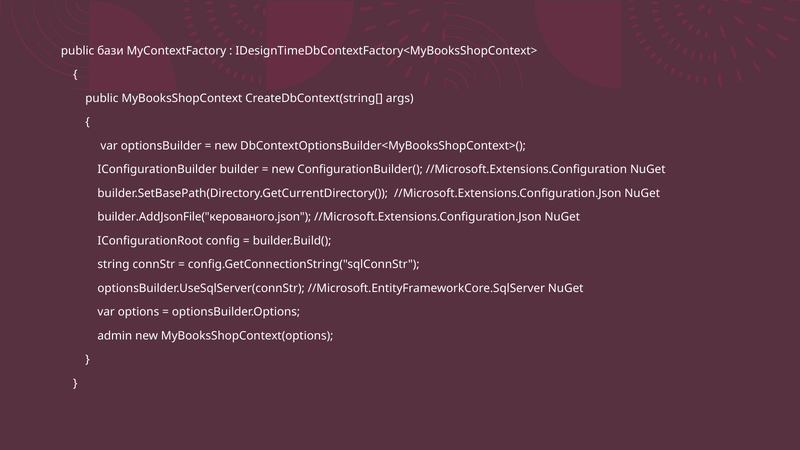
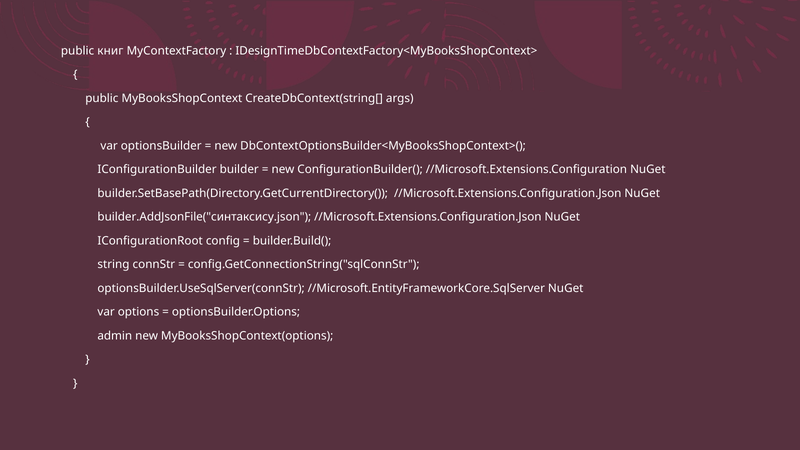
бази: бази -> книг
builder.AddJsonFile("керованого.json: builder.AddJsonFile("керованого.json -> builder.AddJsonFile("синтаксису.json
